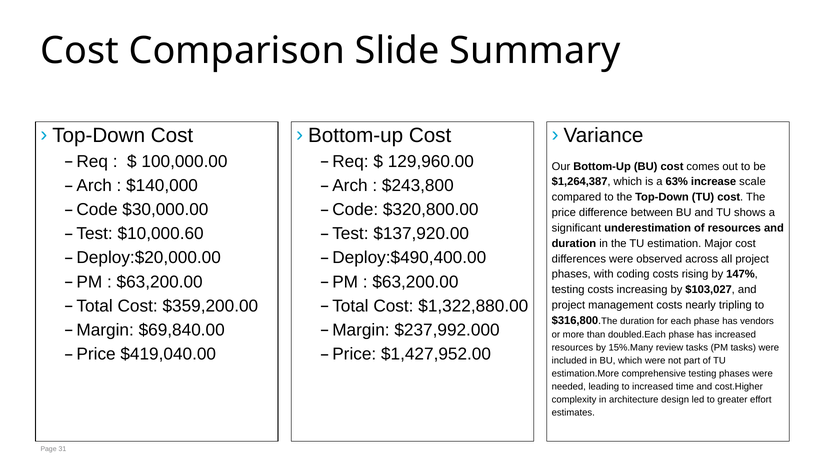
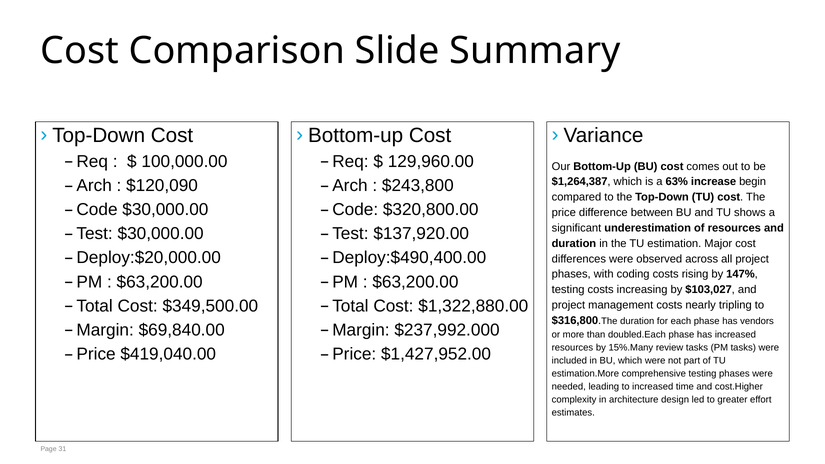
scale: scale -> begin
$140,000: $140,000 -> $120,090
Test $10,000.60: $10,000.60 -> $30,000.00
$359,200.00: $359,200.00 -> $349,500.00
